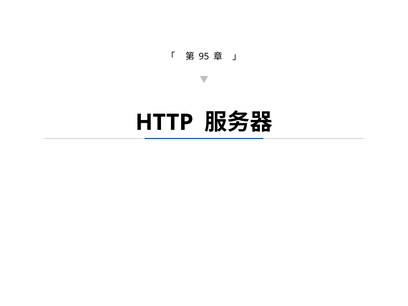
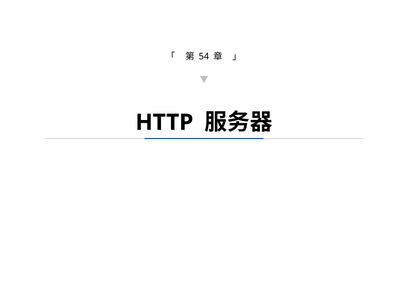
95: 95 -> 54
